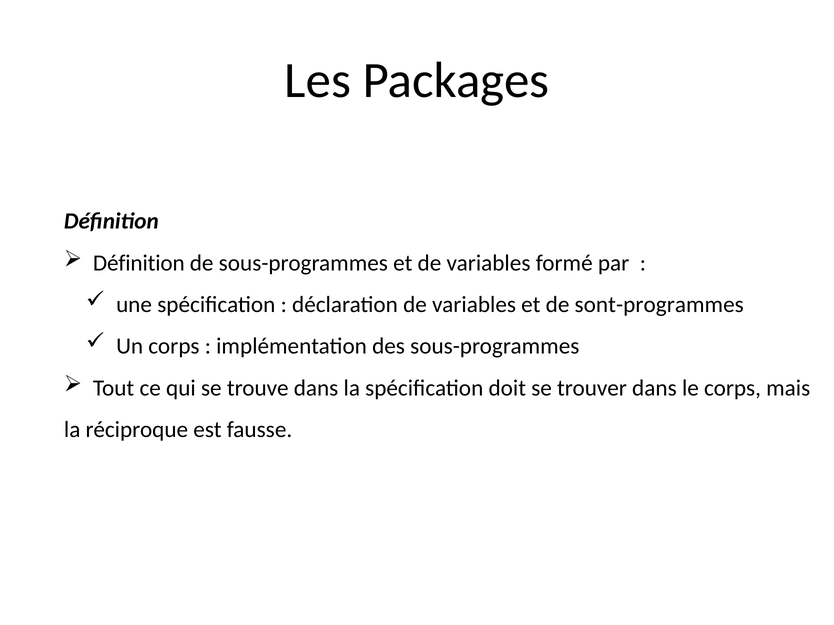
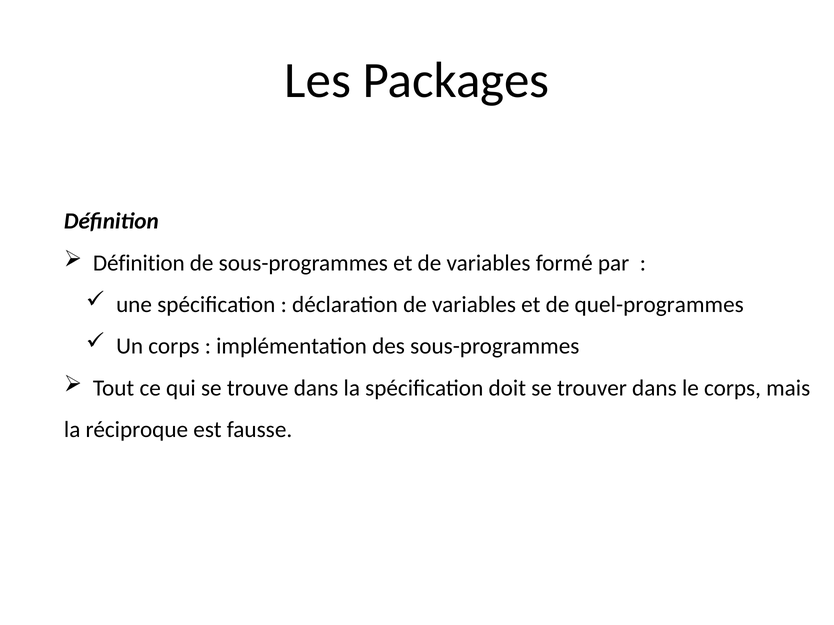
sont-programmes: sont-programmes -> quel-programmes
